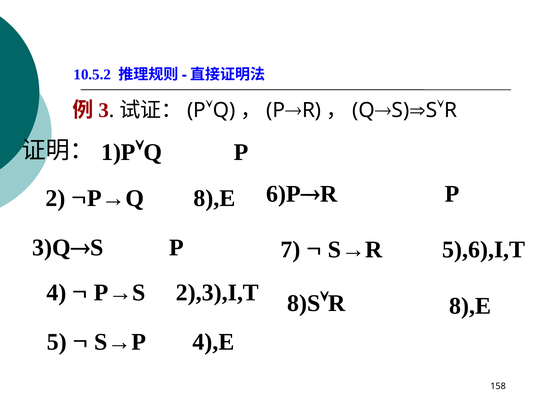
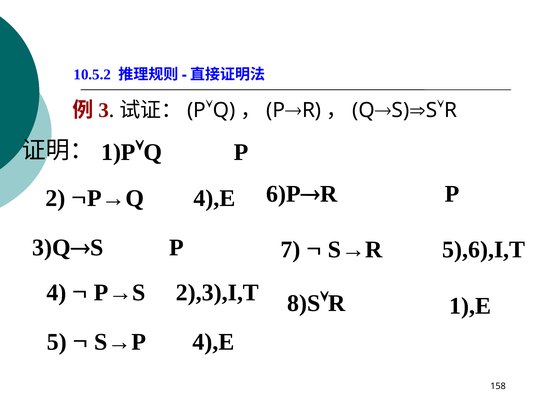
8),E at (214, 198): 8),E -> 4),E
8),E at (470, 306): 8),E -> 1),E
